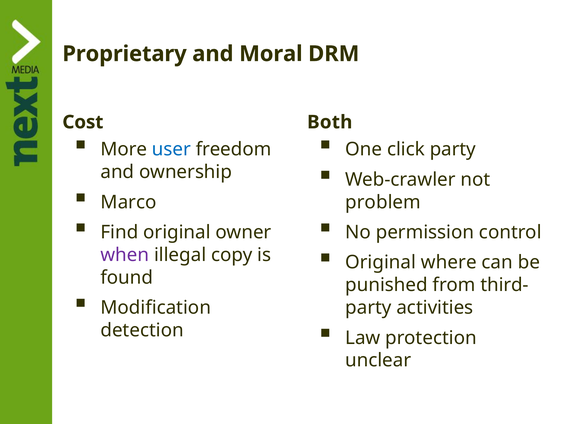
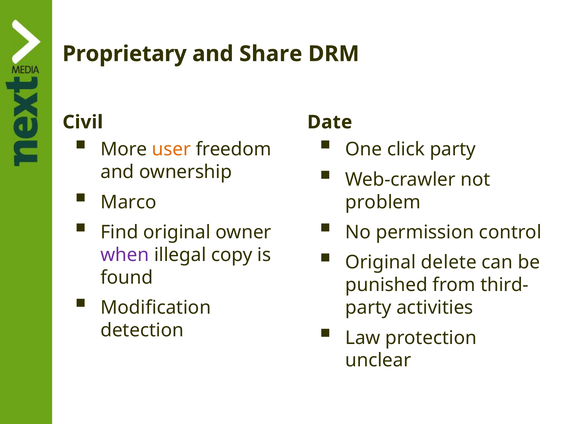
Moral: Moral -> Share
Cost: Cost -> Civil
Both: Both -> Date
user colour: blue -> orange
where: where -> delete
